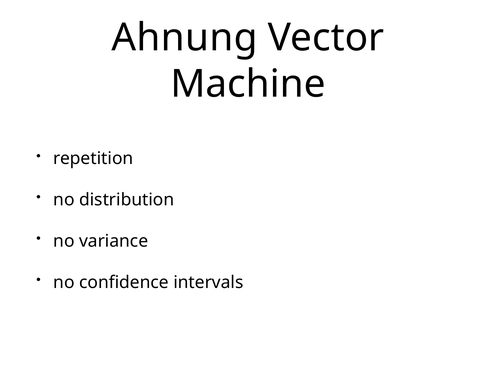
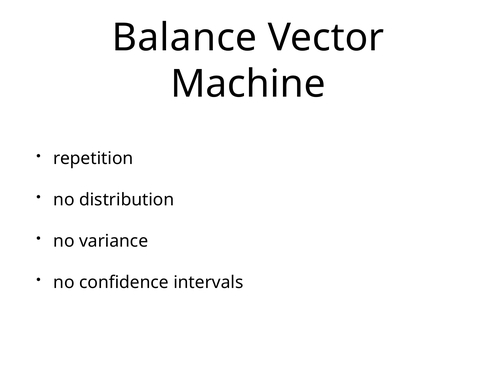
Ahnung: Ahnung -> Balance
